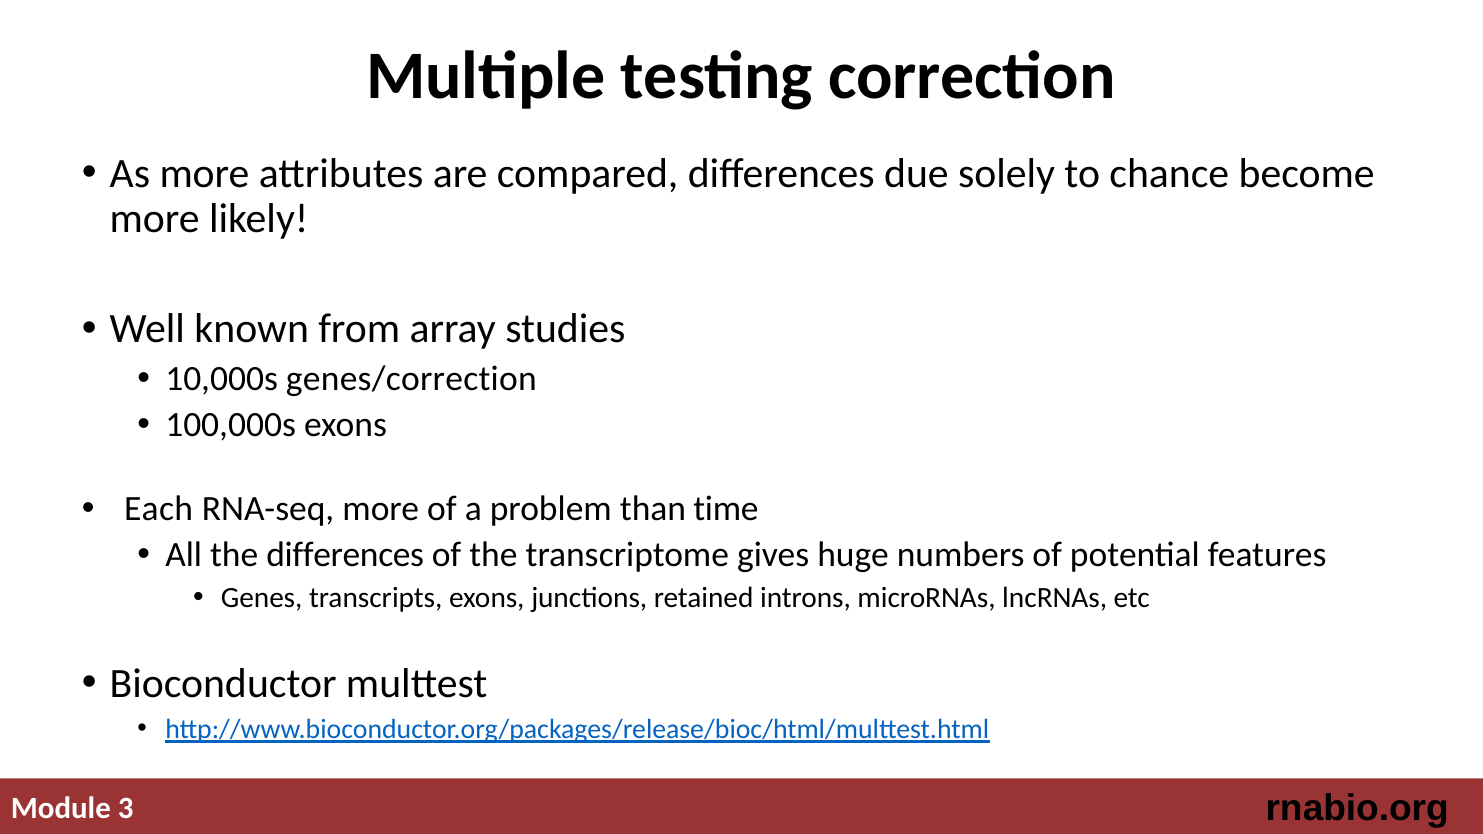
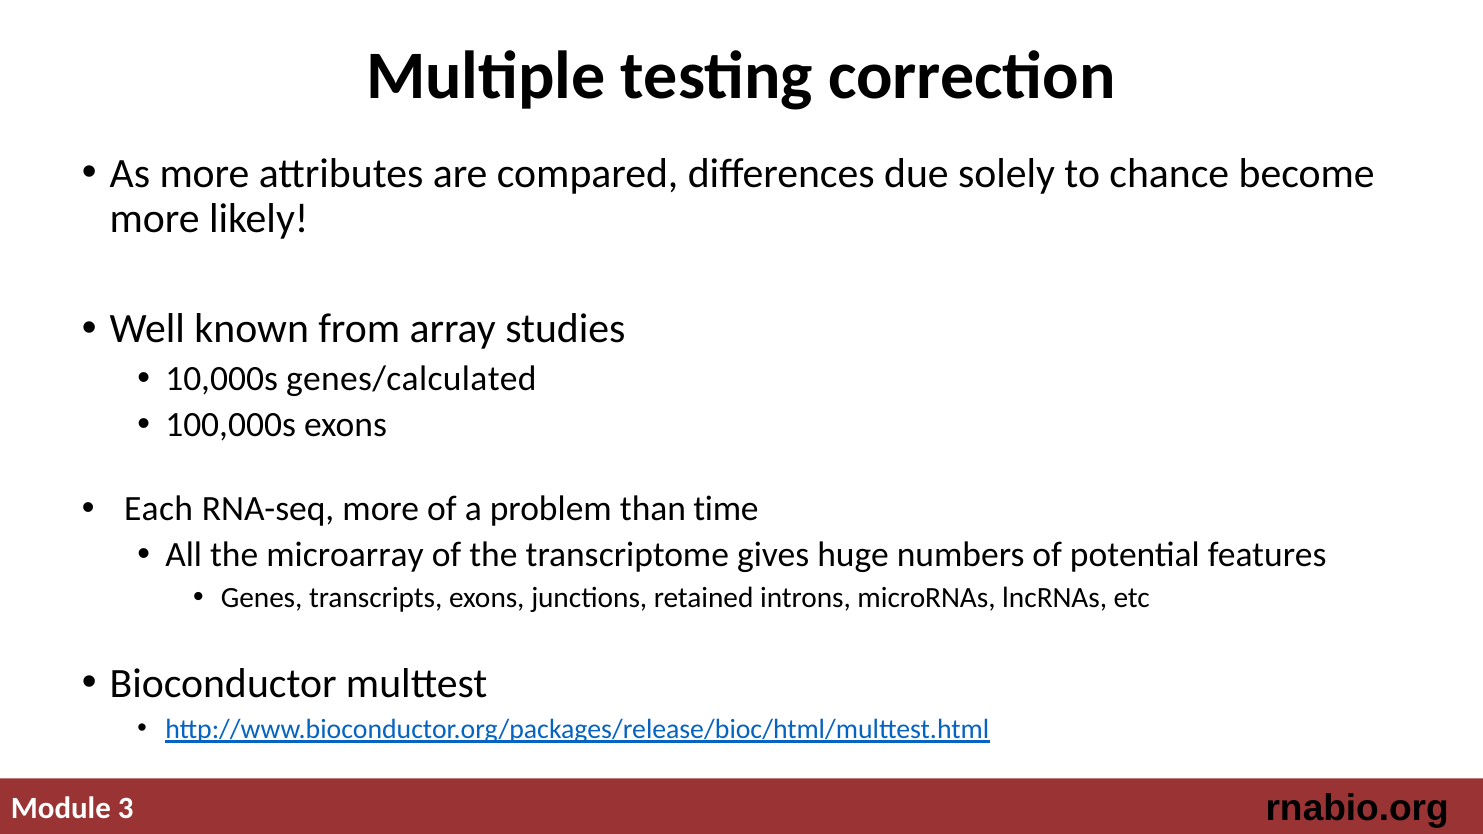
genes/correction: genes/correction -> genes/calculated
the differences: differences -> microarray
